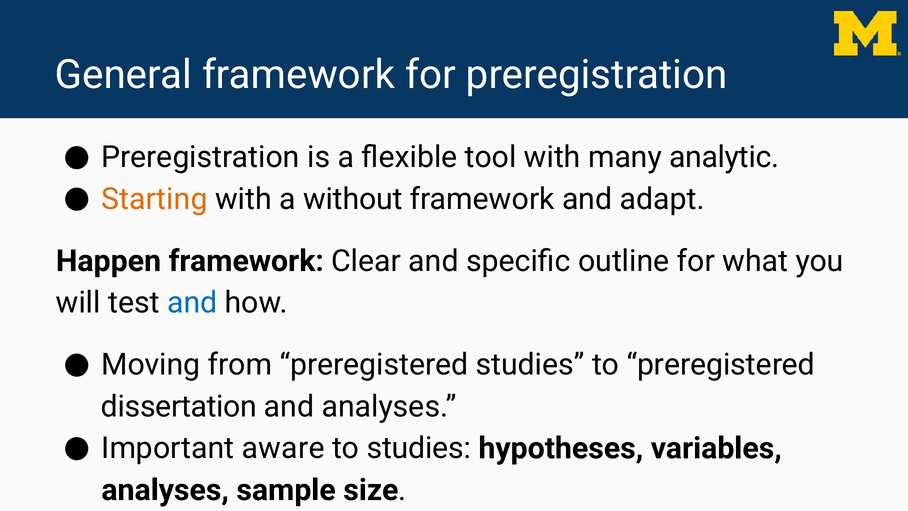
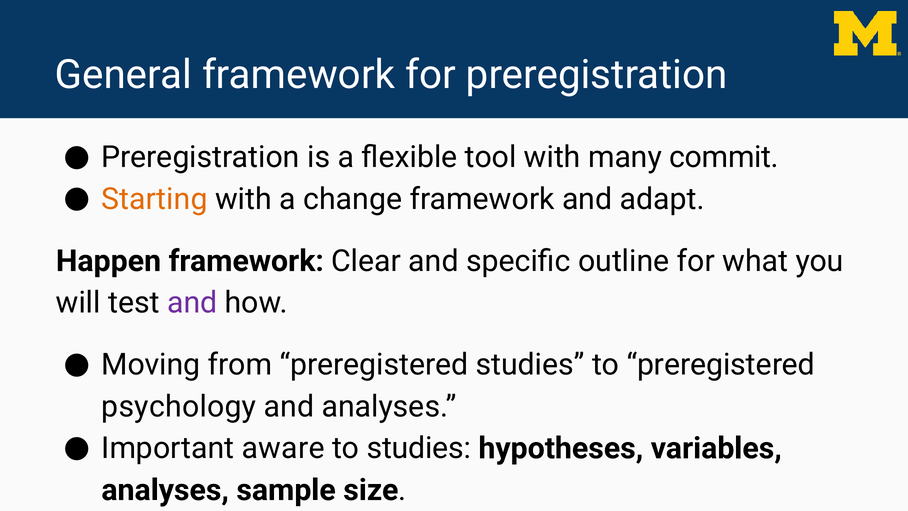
analytic: analytic -> commit
without: without -> change
and at (192, 303) colour: blue -> purple
dissertation: dissertation -> psychology
